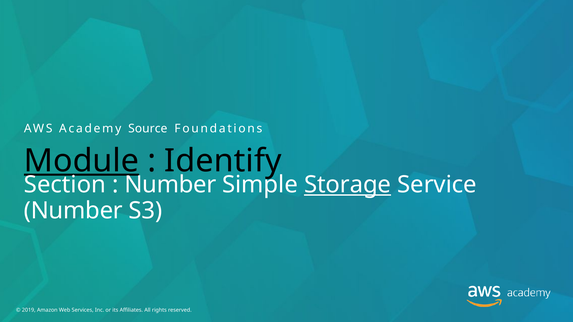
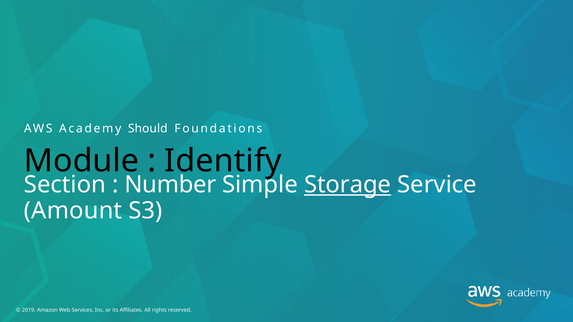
Source: Source -> Should
Module underline: present -> none
Number at (73, 211): Number -> Amount
